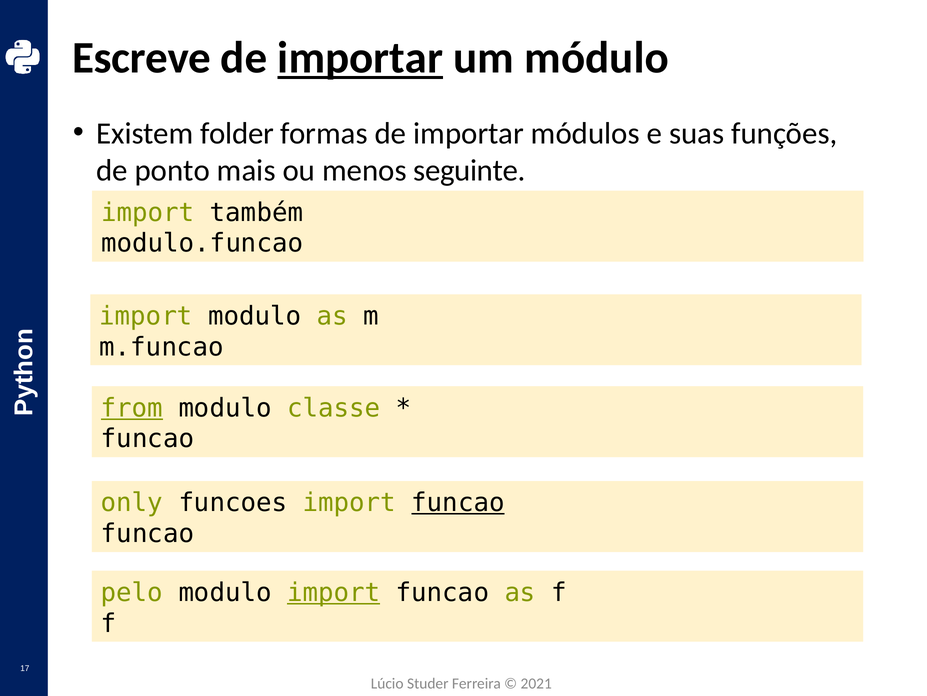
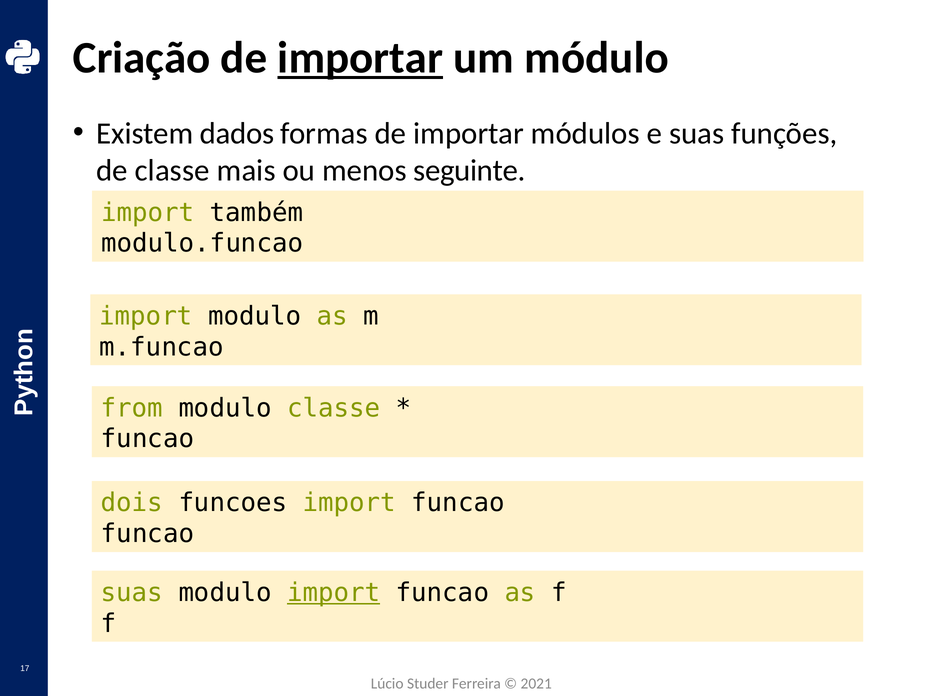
Escreve: Escreve -> Criação
folder: folder -> dados
de ponto: ponto -> classe
from underline: present -> none
only: only -> dois
funcao at (458, 502) underline: present -> none
pelo at (132, 592): pelo -> suas
